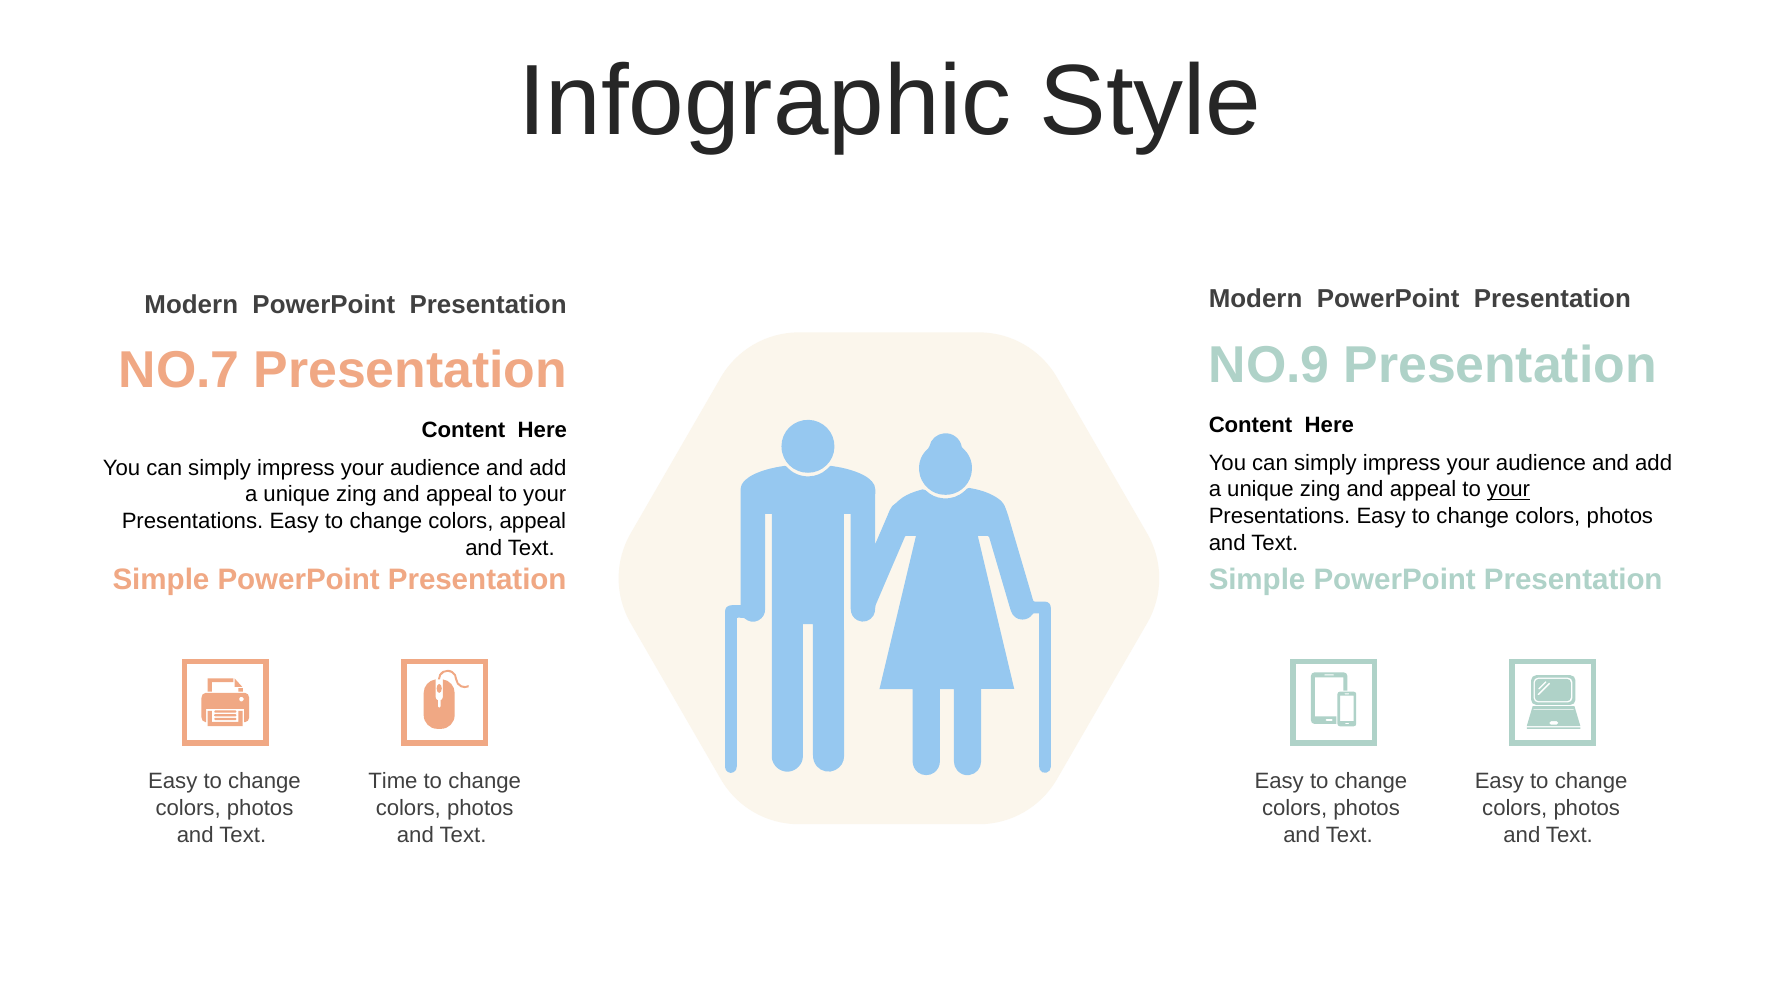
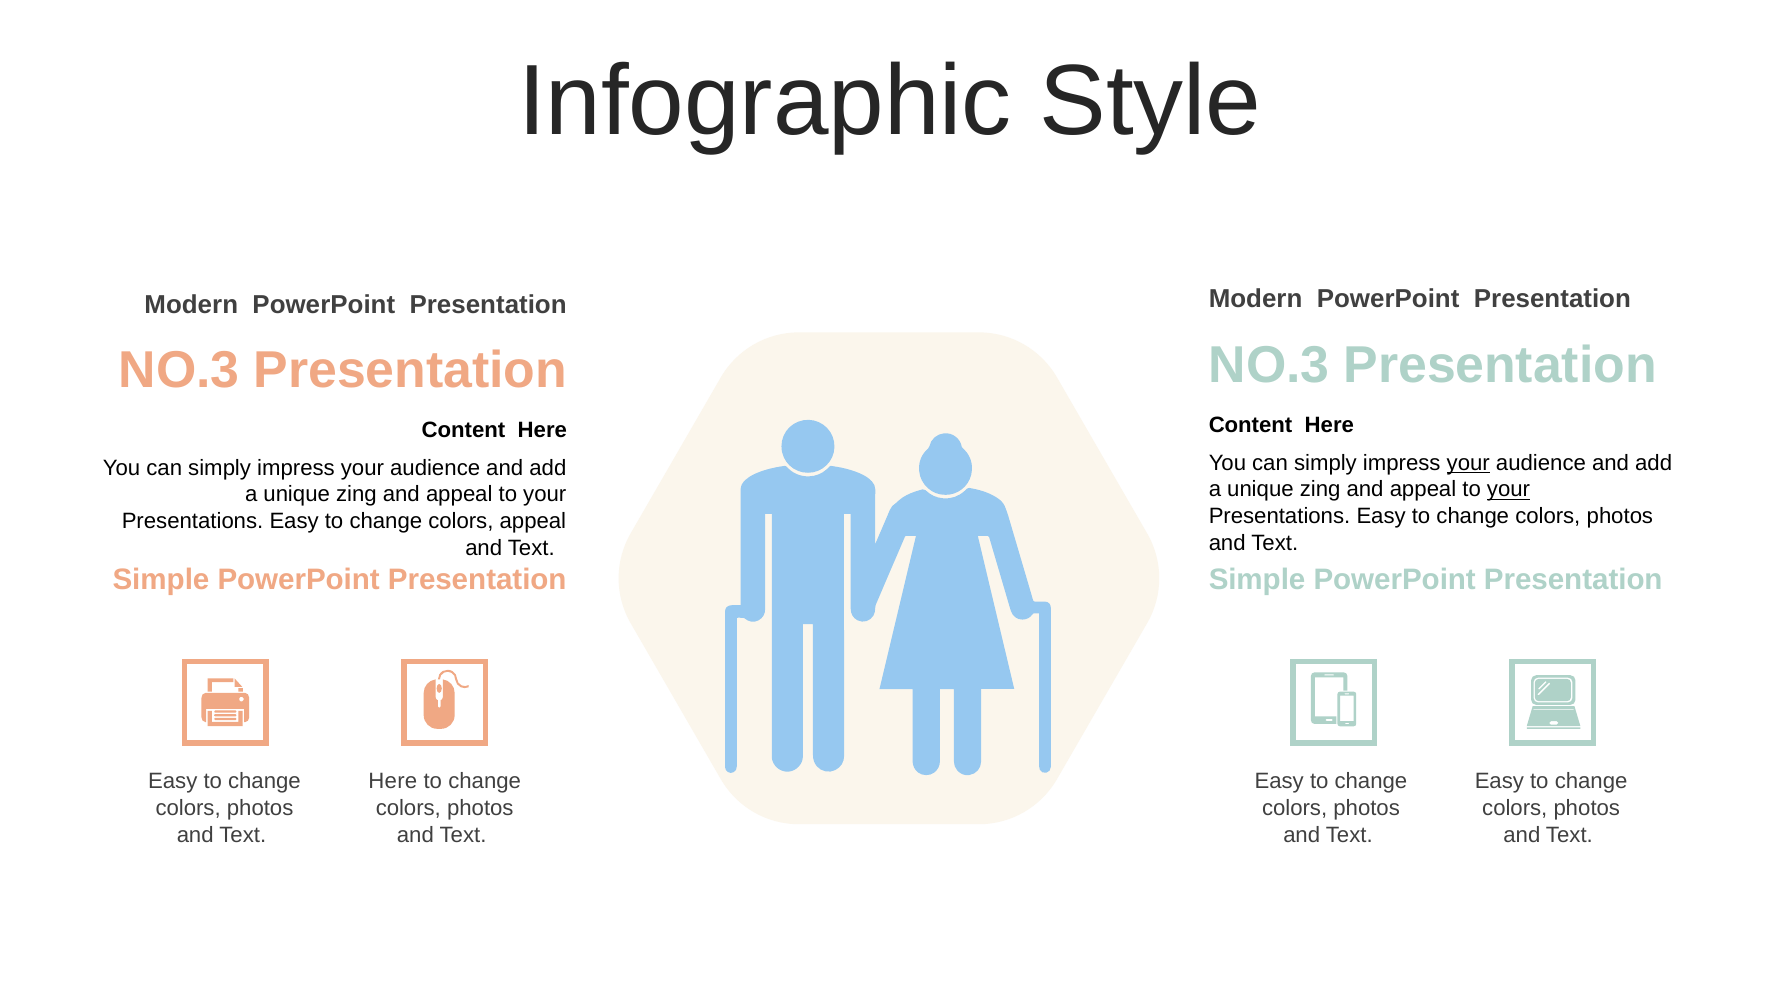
NO.9 at (1269, 365): NO.9 -> NO.3
NO.7 at (179, 370): NO.7 -> NO.3
your at (1468, 463) underline: none -> present
Time at (393, 782): Time -> Here
